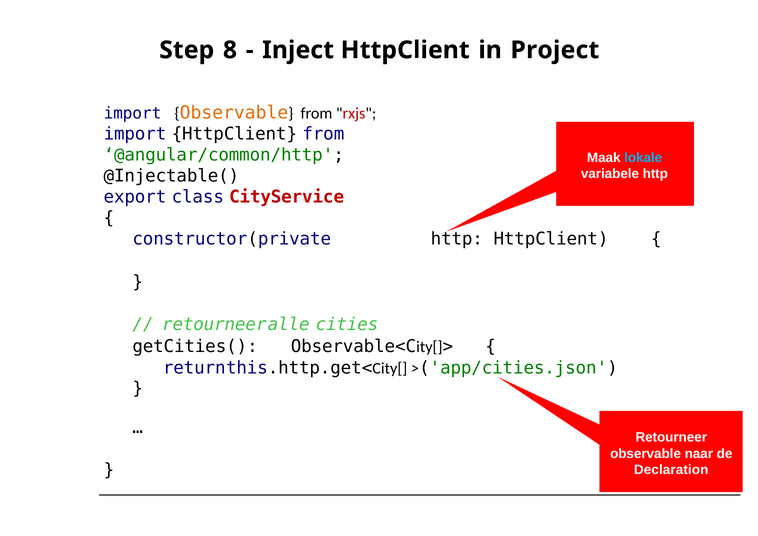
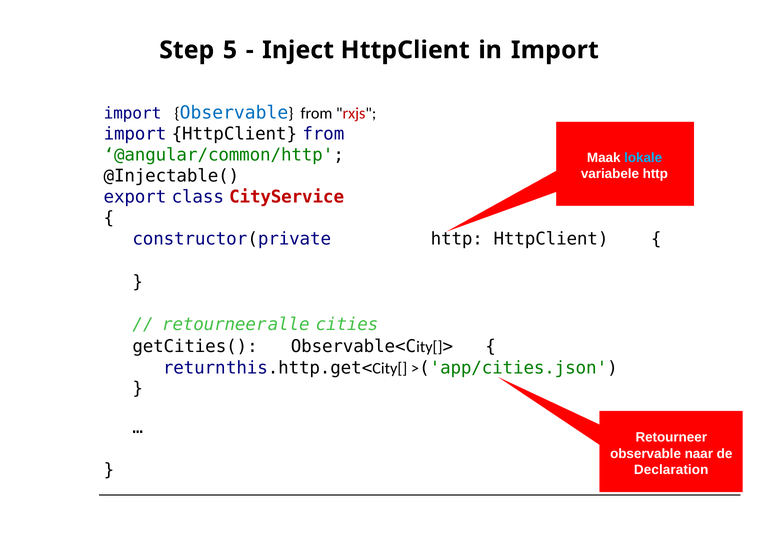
8: 8 -> 5
in Project: Project -> Import
Observable at (234, 113) colour: orange -> blue
